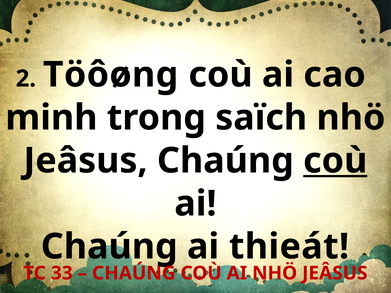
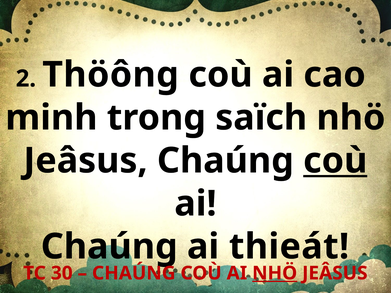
Töôøng: Töôøng -> Thöông
33: 33 -> 30
NHÖ at (275, 273) underline: none -> present
